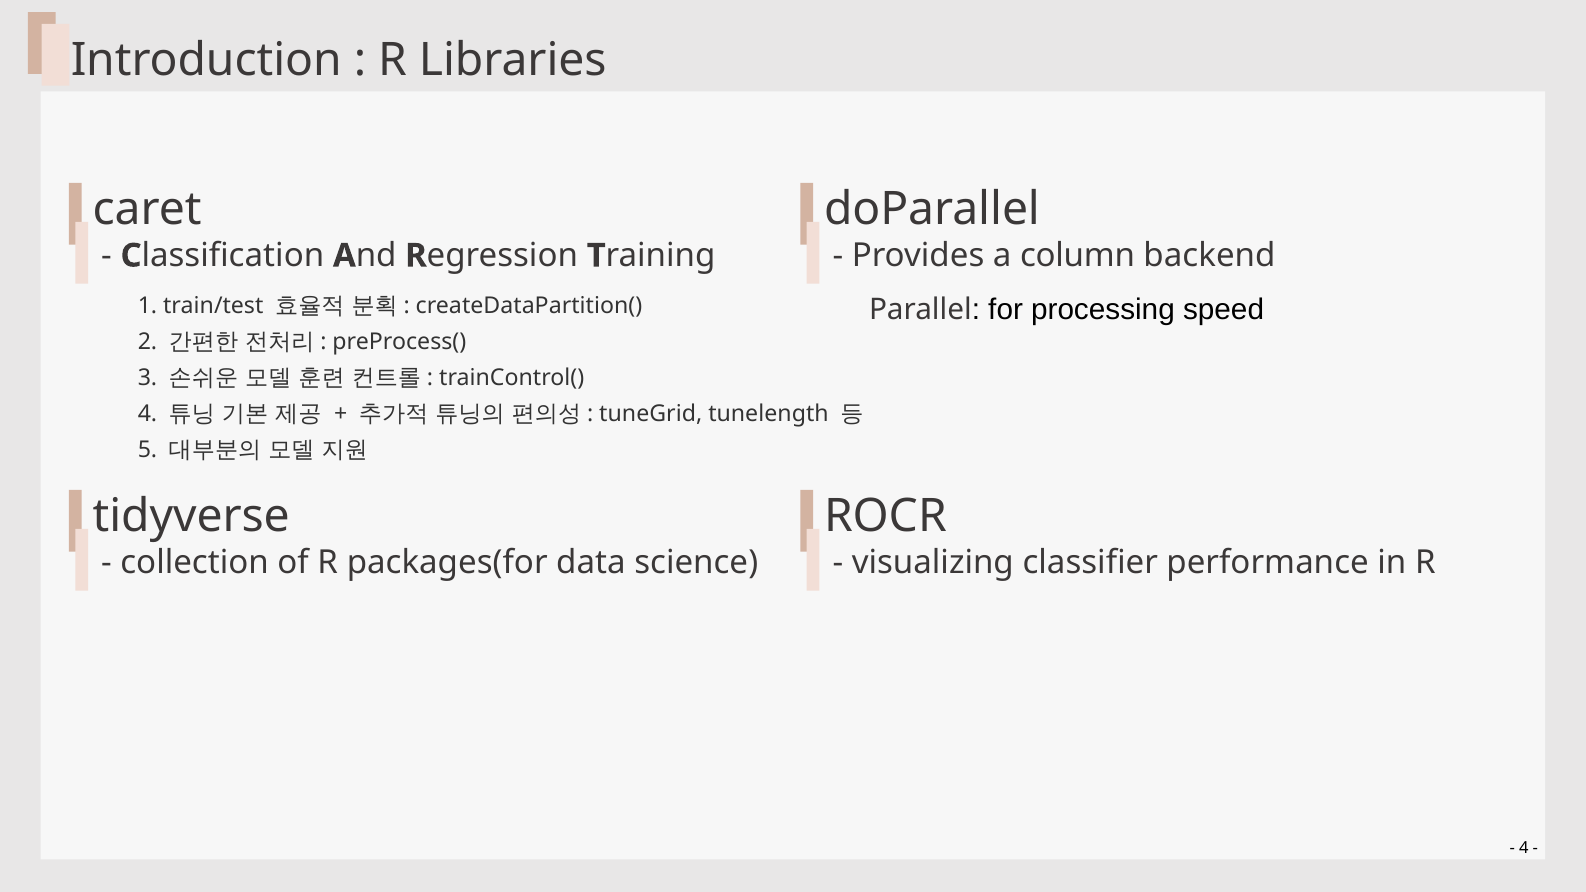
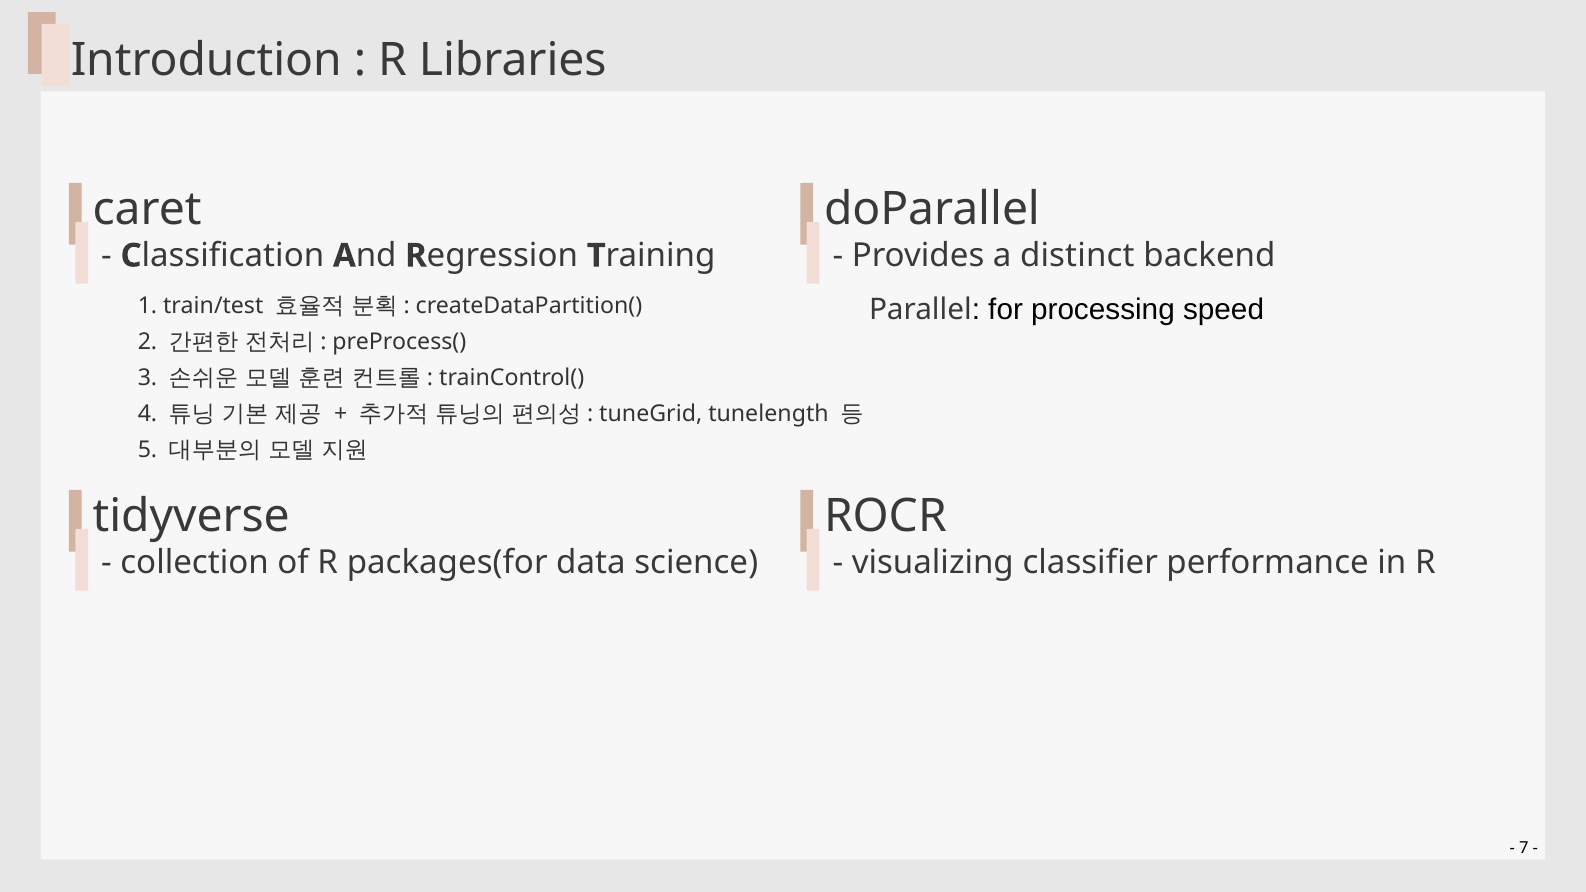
column: column -> distinct
4 at (1524, 848): 4 -> 7
